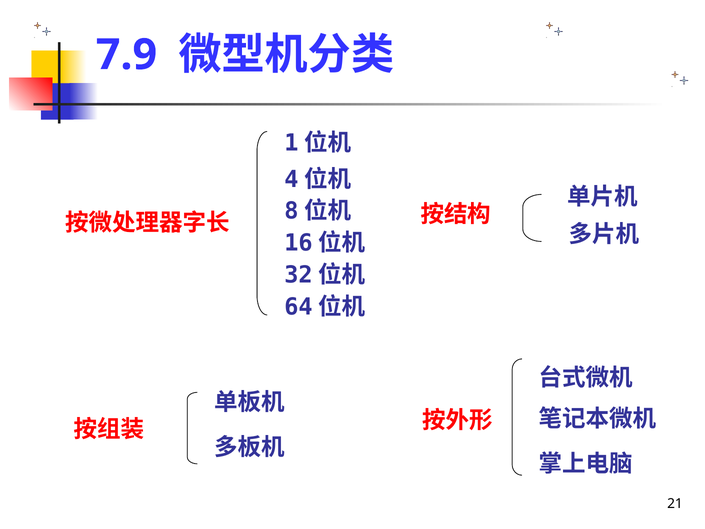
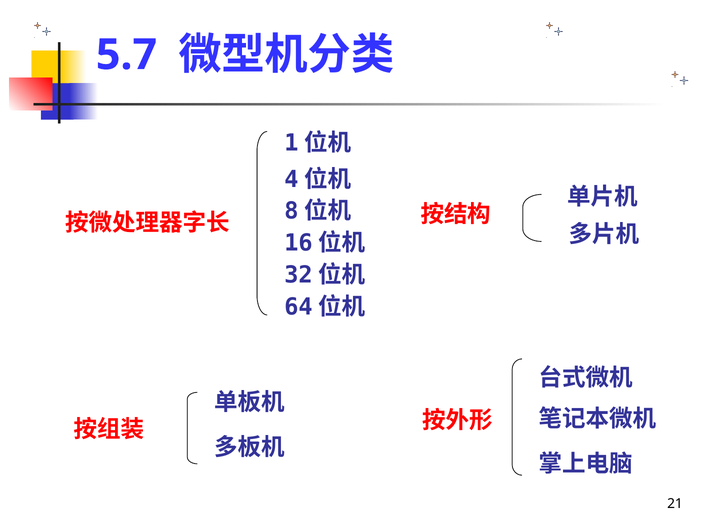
7.9: 7.9 -> 5.7
